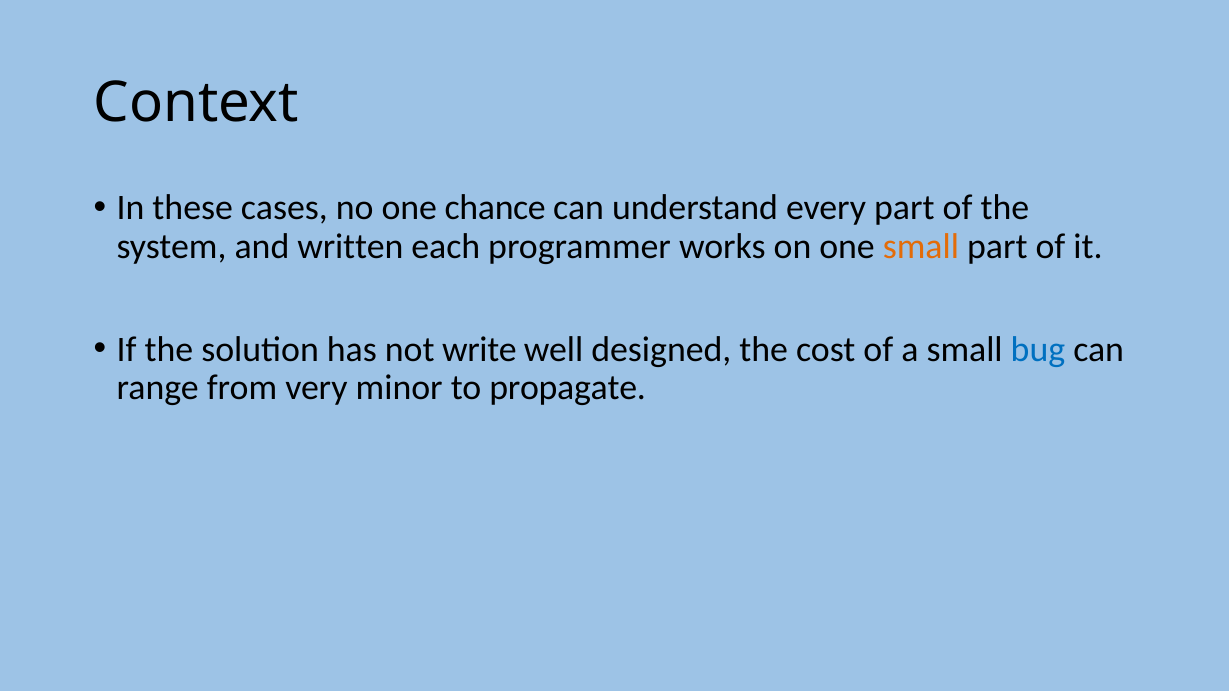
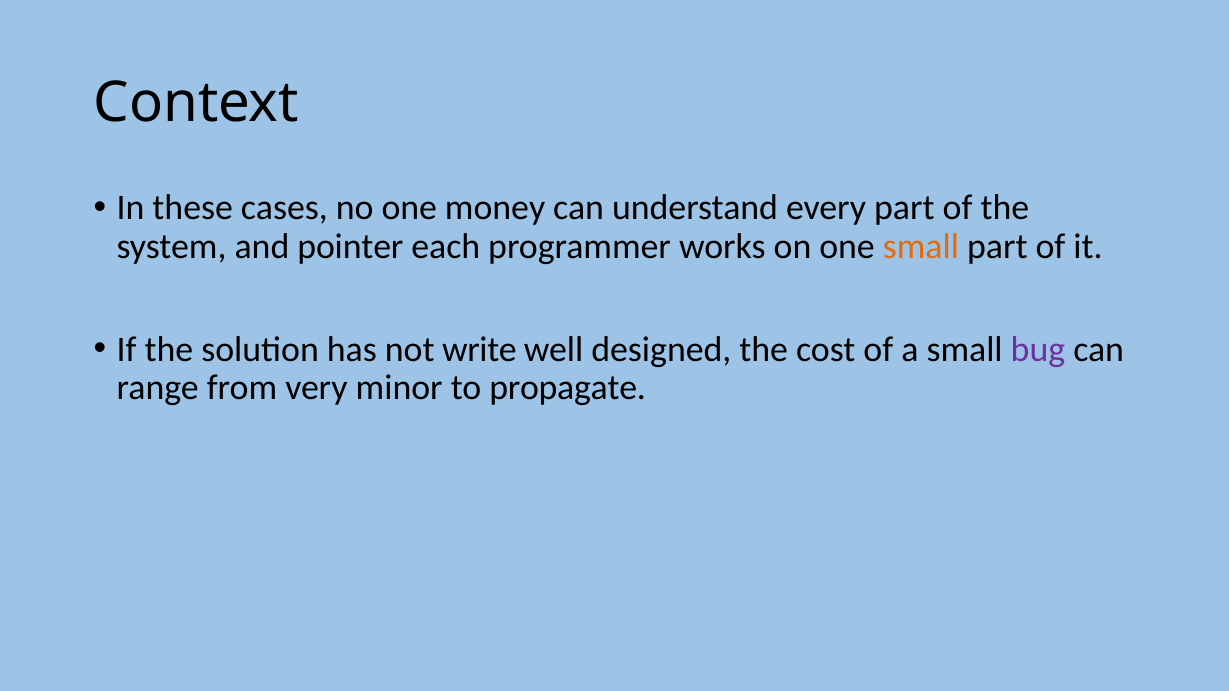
chance: chance -> money
written: written -> pointer
bug colour: blue -> purple
